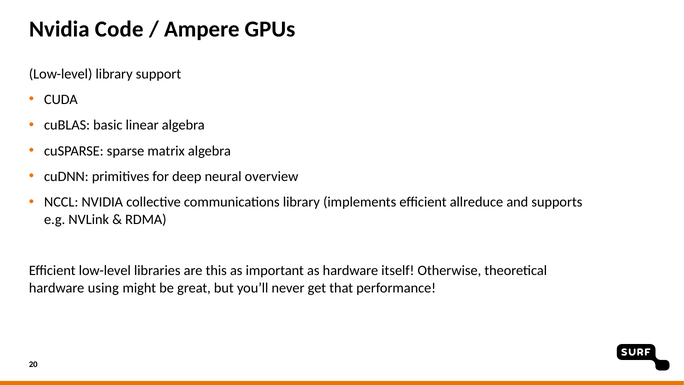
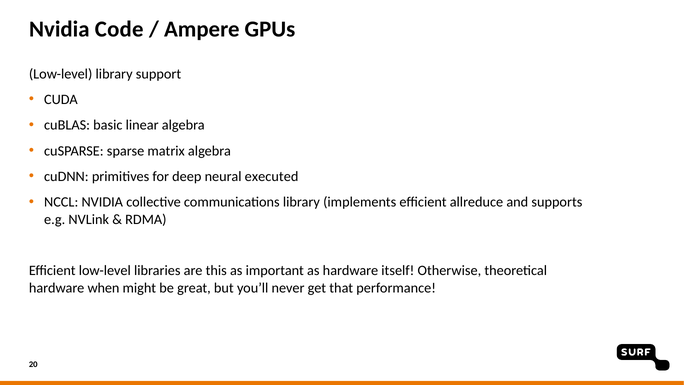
overview: overview -> executed
using: using -> when
